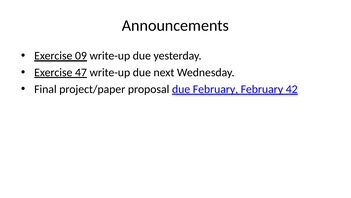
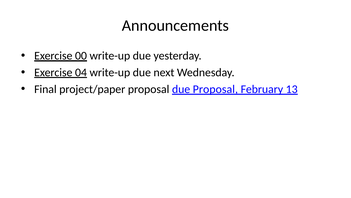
09: 09 -> 00
47: 47 -> 04
due February: February -> Proposal
42: 42 -> 13
